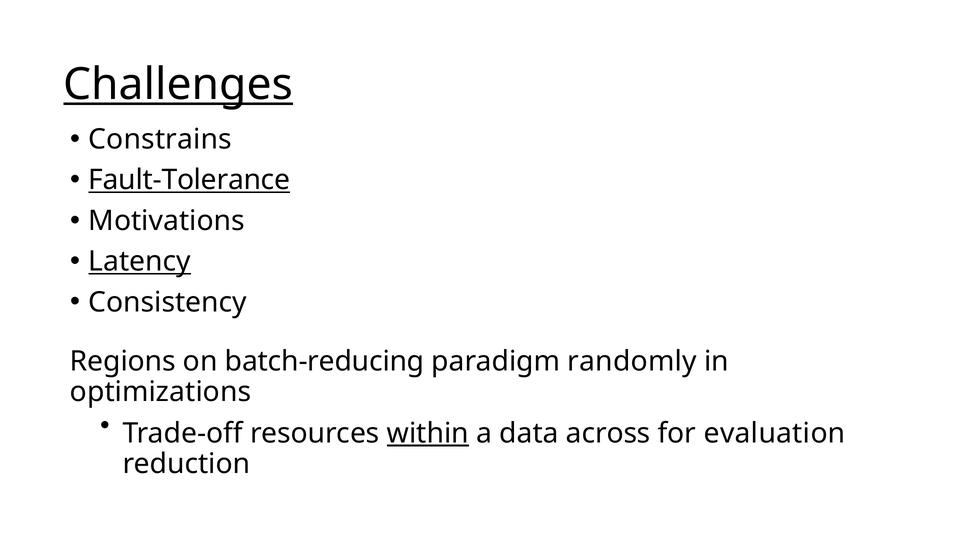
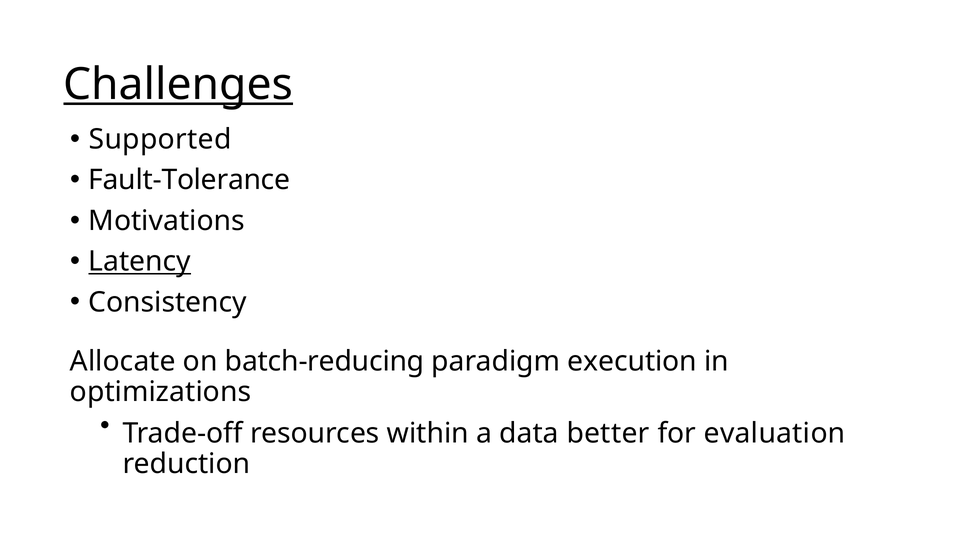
Constrains: Constrains -> Supported
Fault-Tolerance underline: present -> none
Regions: Regions -> Allocate
randomly: randomly -> execution
within underline: present -> none
across: across -> better
